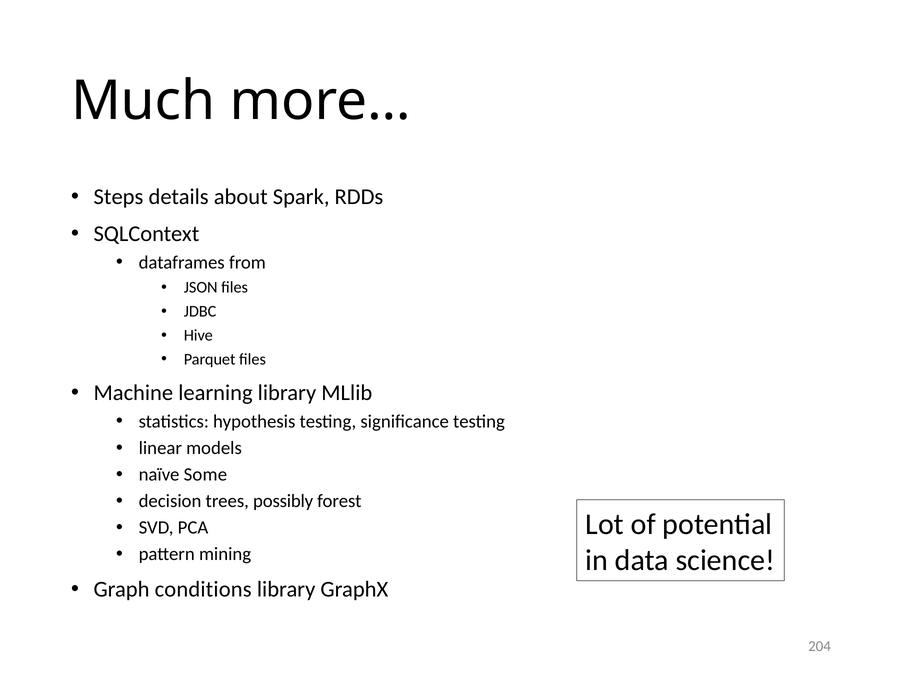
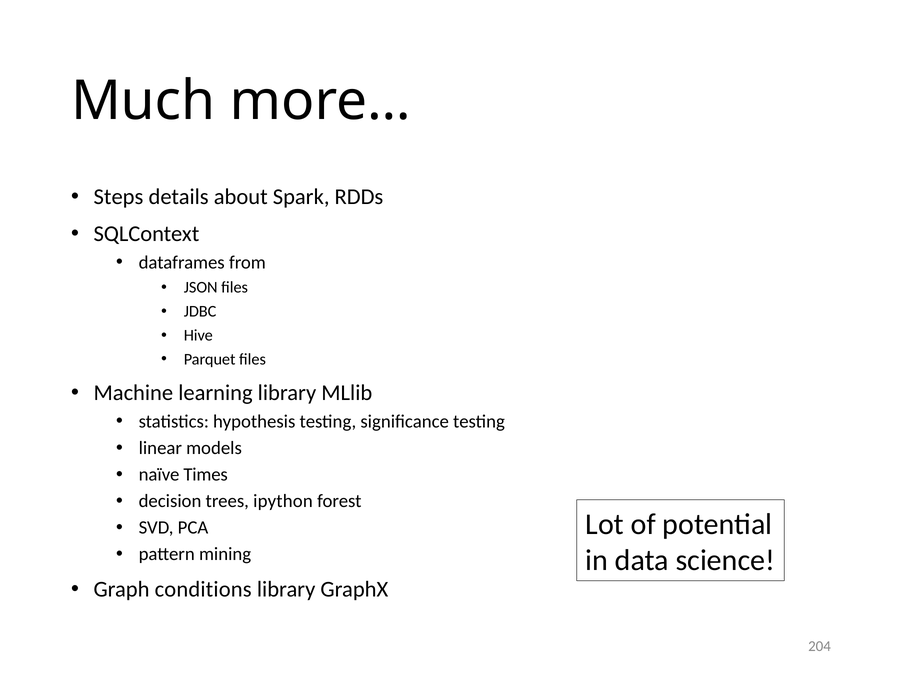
Some: Some -> Times
possibly: possibly -> ipython
